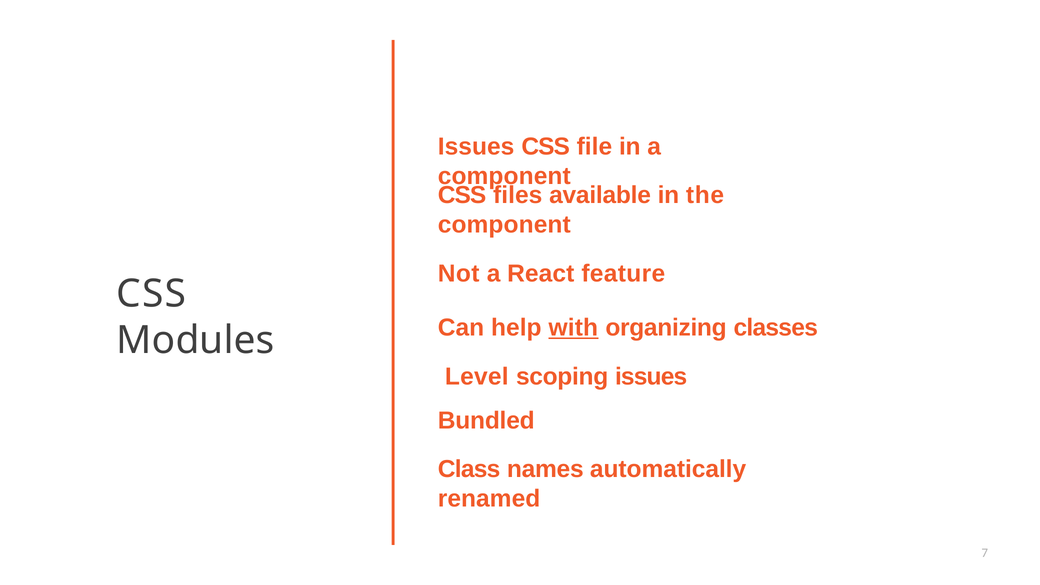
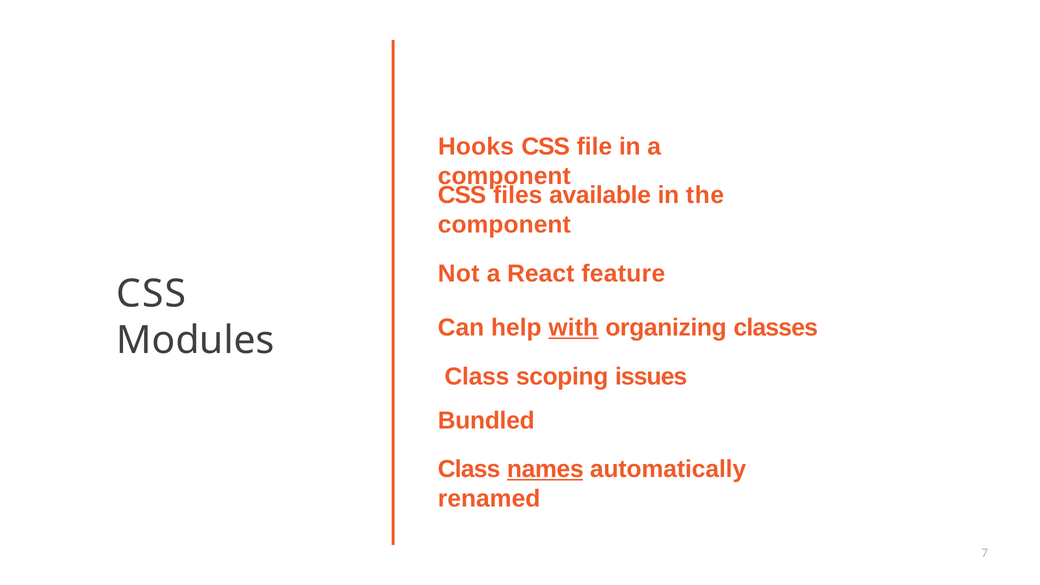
Issues at (476, 147): Issues -> Hooks
Level at (477, 377): Level -> Class
names underline: none -> present
